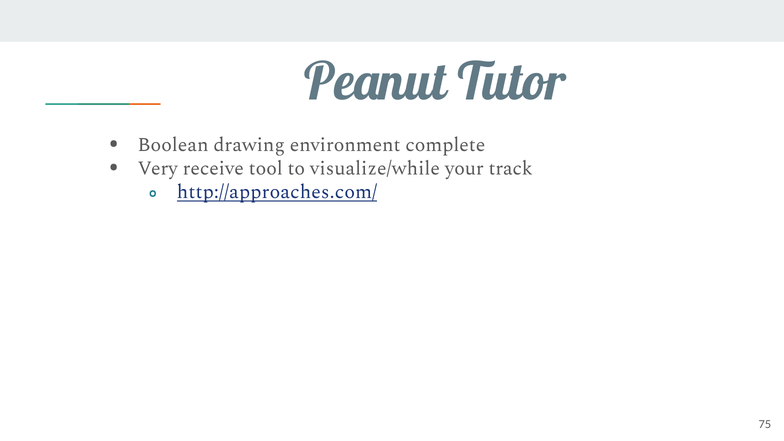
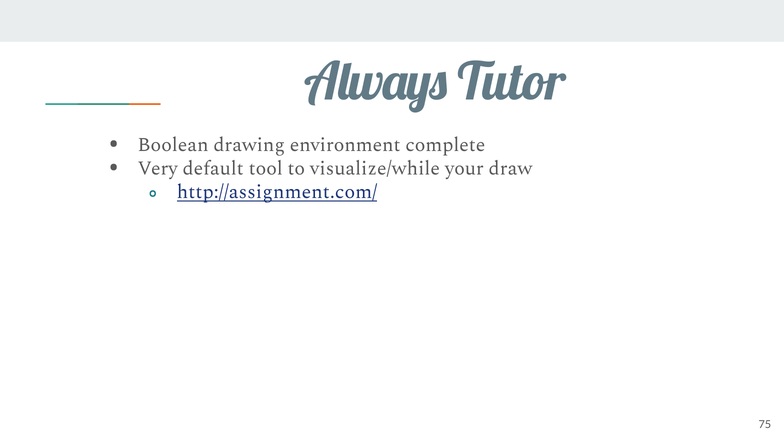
Peanut: Peanut -> Always
receive: receive -> default
track: track -> draw
http://approaches.com/: http://approaches.com/ -> http://assignment.com/
